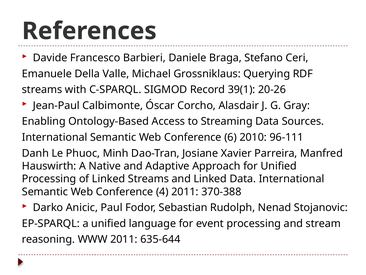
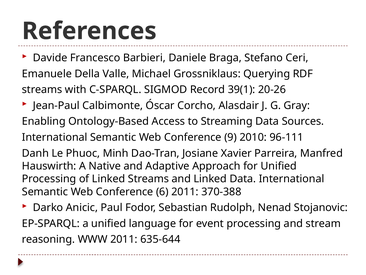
6: 6 -> 9
4: 4 -> 6
